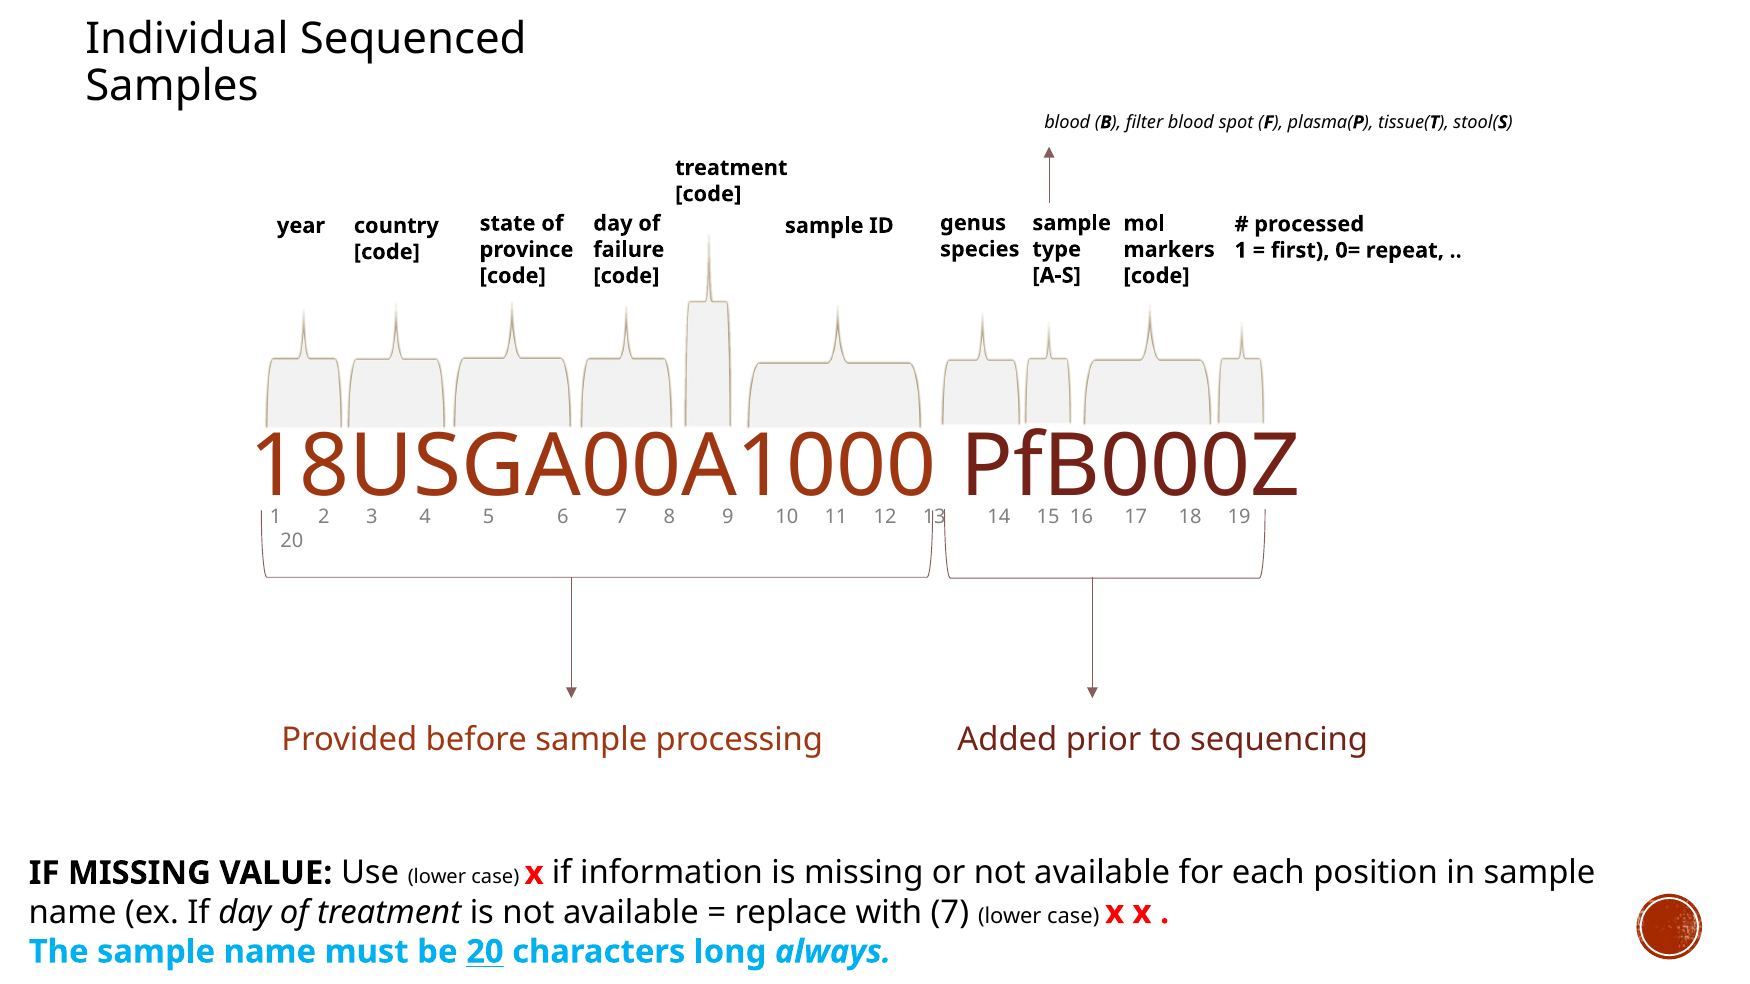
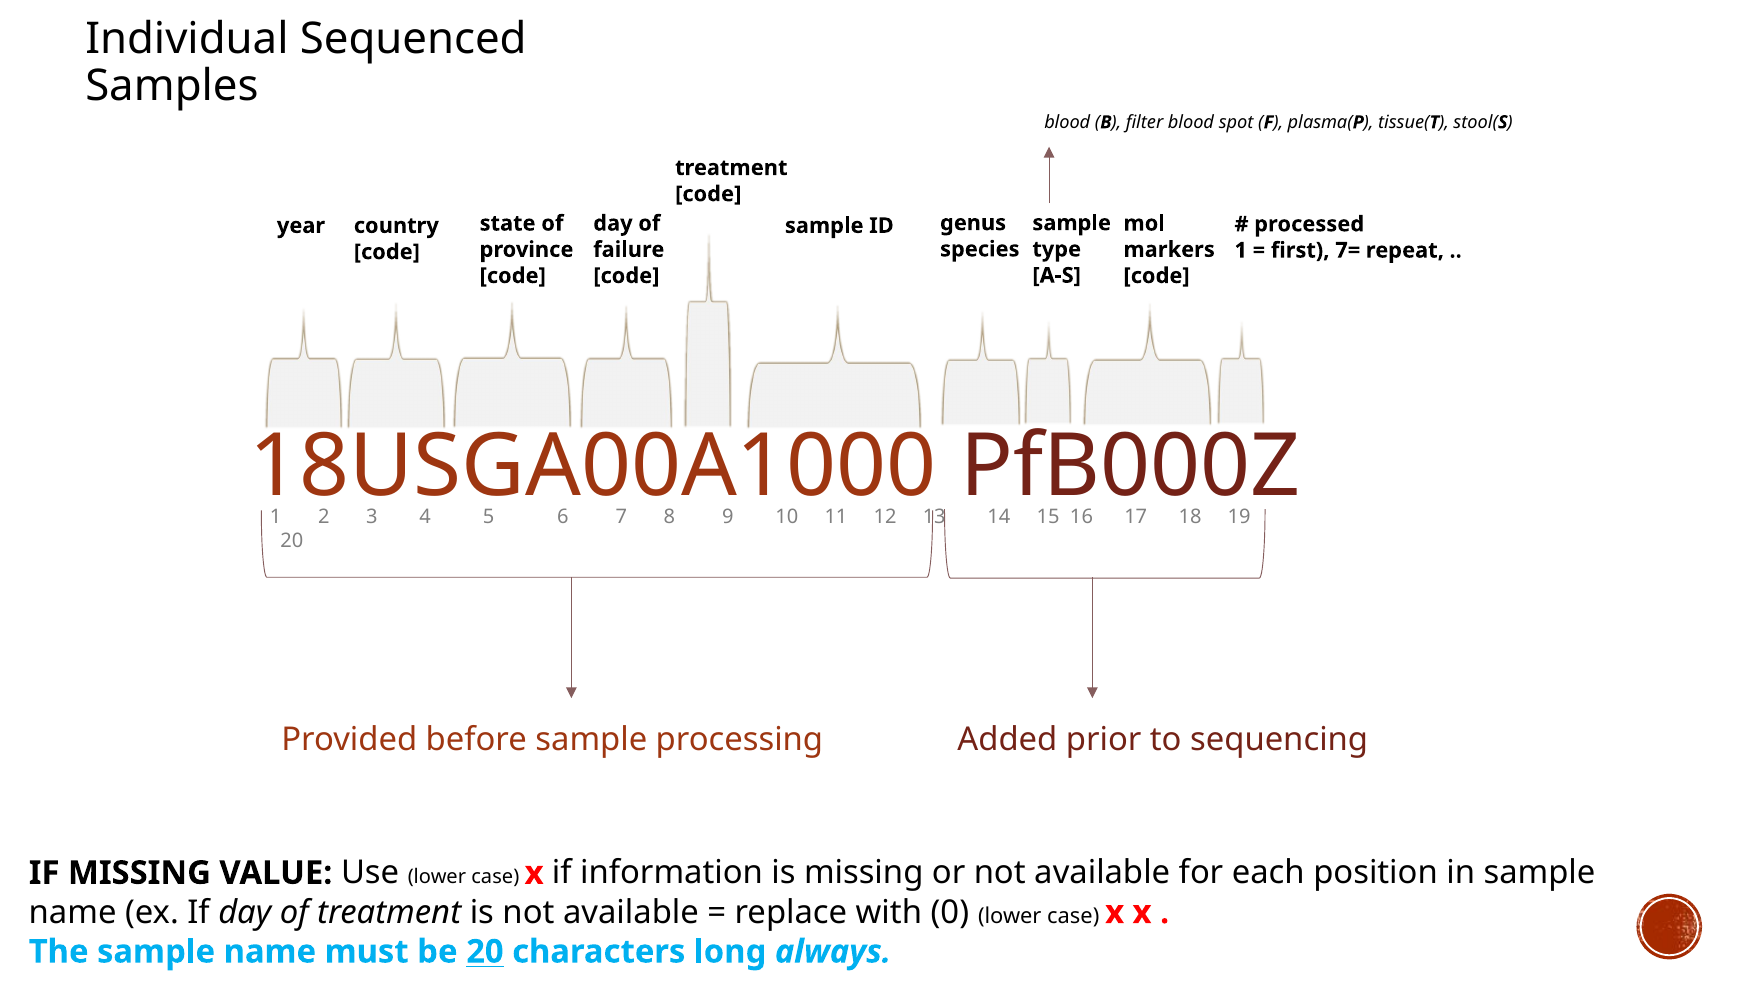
0=: 0= -> 7=
with 7: 7 -> 0
